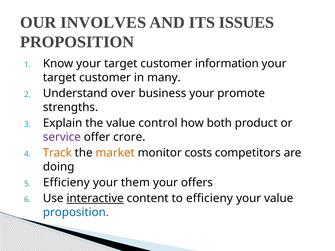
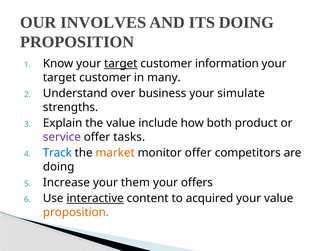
ITS ISSUES: ISSUES -> DOING
target at (121, 64) underline: none -> present
promote: promote -> simulate
control: control -> include
crore: crore -> tasks
Track colour: orange -> blue
monitor costs: costs -> offer
Efficieny at (66, 183): Efficieny -> Increase
to efficieny: efficieny -> acquired
proposition at (76, 213) colour: blue -> orange
